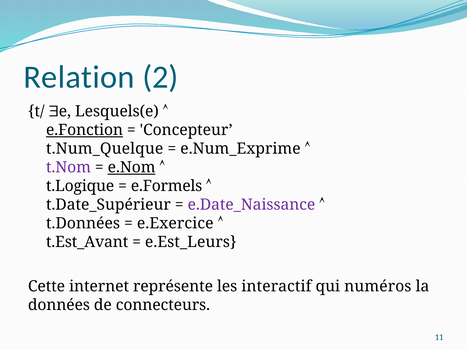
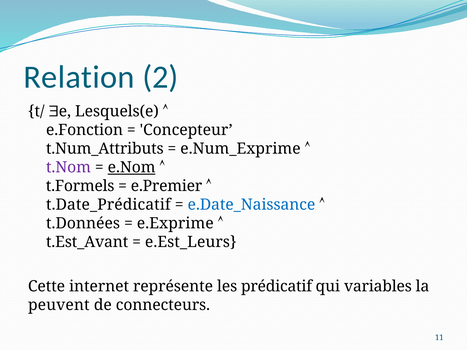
e.Fonction underline: present -> none
t.Num_Quelque: t.Num_Quelque -> t.Num_Attributs
t.Logique: t.Logique -> t.Formels
e.Formels: e.Formels -> e.Premier
t.Date_Supérieur: t.Date_Supérieur -> t.Date_Prédicatif
e.Date_Naissance colour: purple -> blue
e.Exercice: e.Exercice -> e.Exprime
interactif: interactif -> prédicatif
numéros: numéros -> variables
données: données -> peuvent
